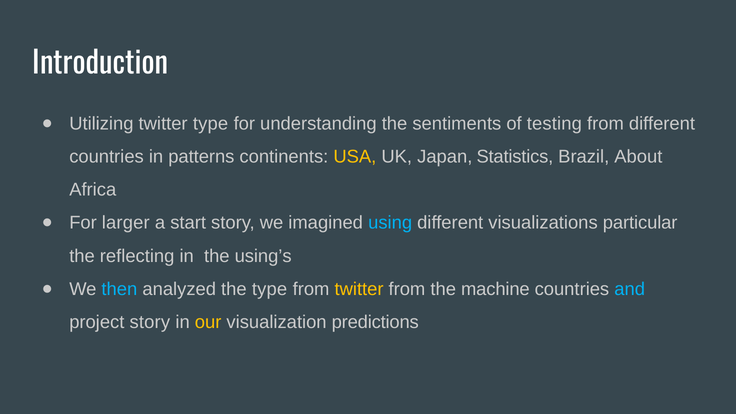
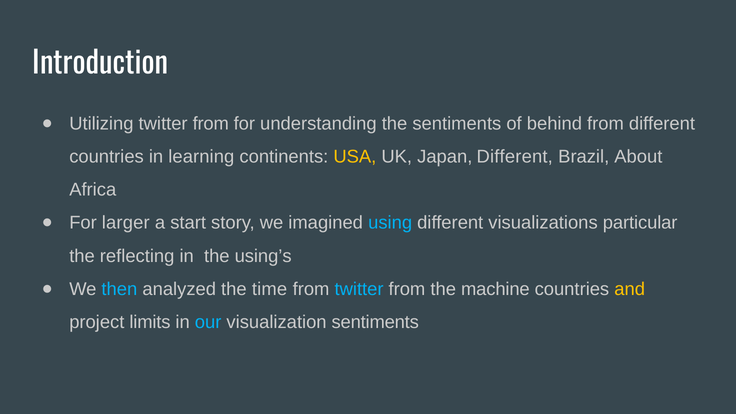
Utilizing twitter type: type -> from
testing: testing -> behind
patterns: patterns -> learning
Japan Statistics: Statistics -> Different
the type: type -> time
twitter at (359, 289) colour: yellow -> light blue
and colour: light blue -> yellow
project story: story -> limits
our colour: yellow -> light blue
visualization predictions: predictions -> sentiments
